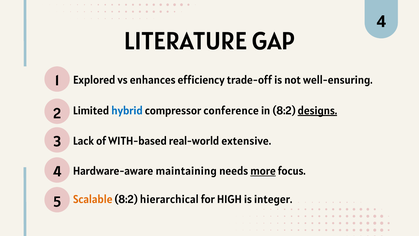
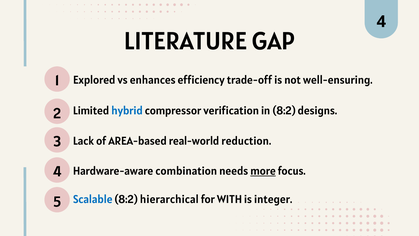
conference: conference -> verification
designs underline: present -> none
WITH-based: WITH-based -> AREA-based
extensive: extensive -> reduction
maintaining: maintaining -> combination
Scalable colour: orange -> blue
HIGH: HIGH -> WITH
